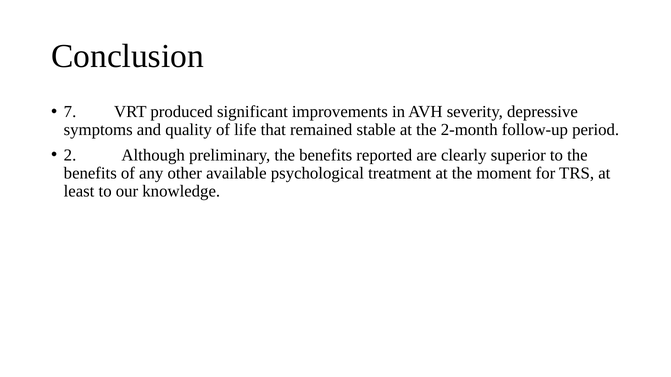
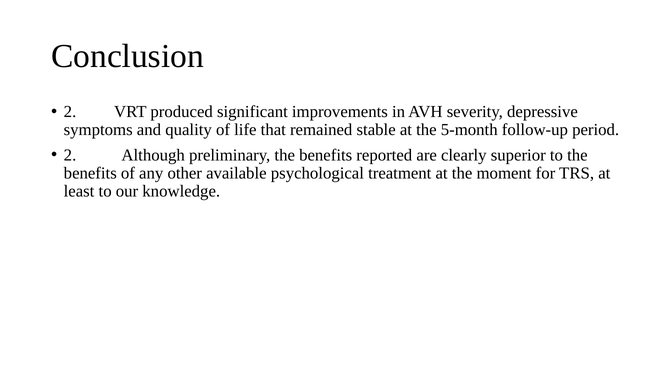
7 at (70, 112): 7 -> 2
2-month: 2-month -> 5-month
